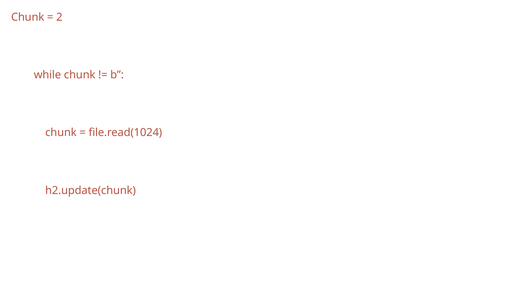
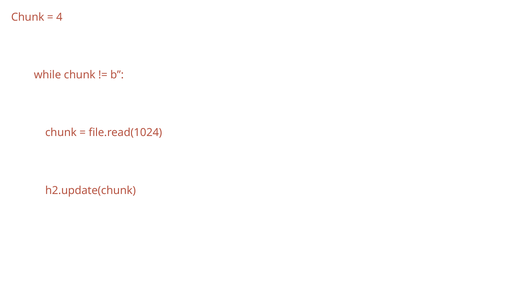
2: 2 -> 4
